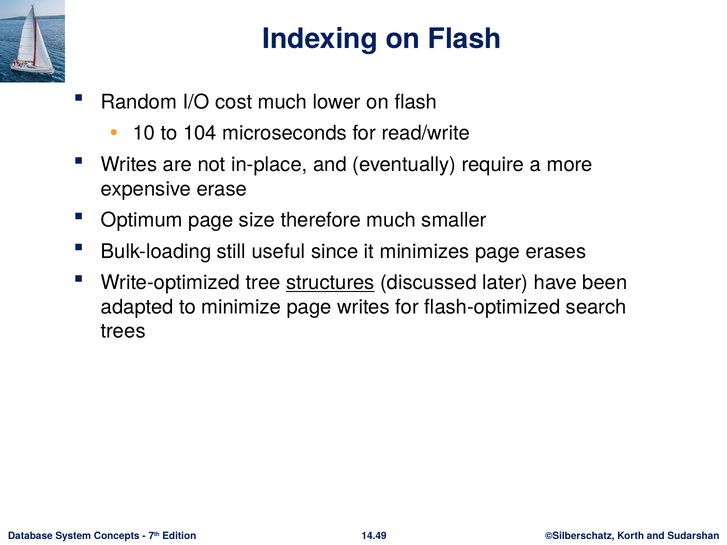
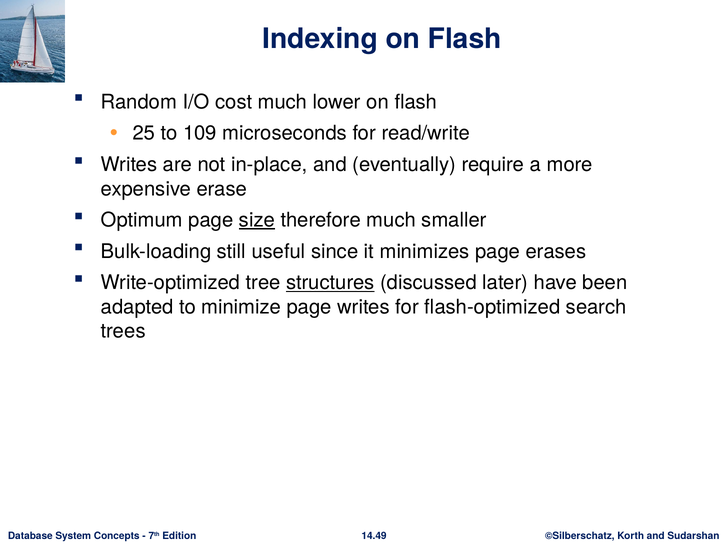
10: 10 -> 25
104: 104 -> 109
size underline: none -> present
